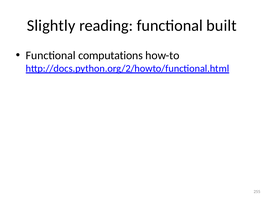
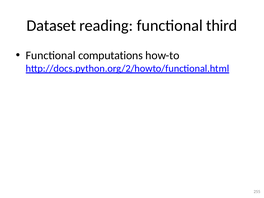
Slightly: Slightly -> Dataset
built: built -> third
